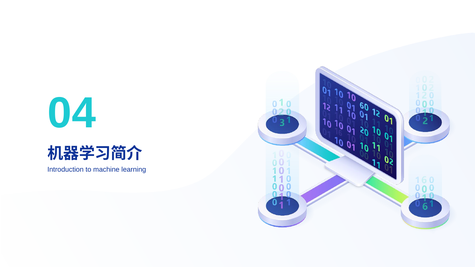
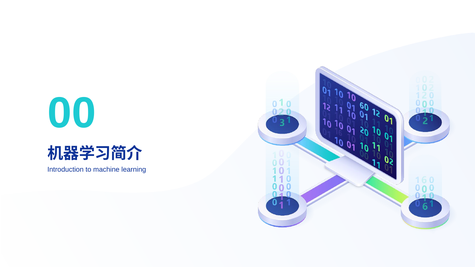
0 4: 4 -> 0
